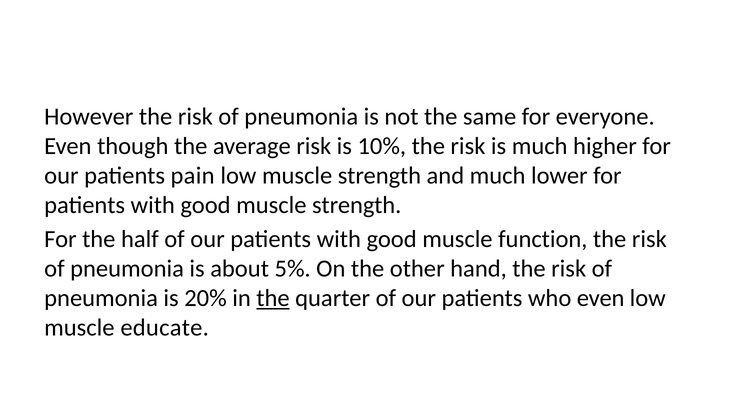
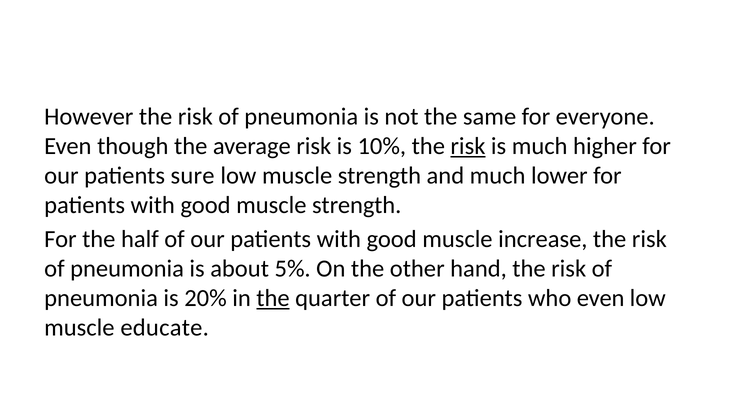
risk at (468, 146) underline: none -> present
pain: pain -> sure
function: function -> increase
